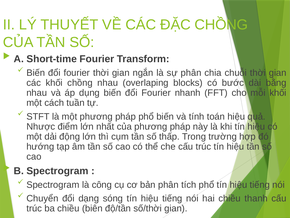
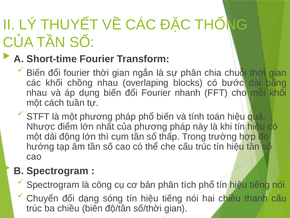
ĐẶC CHỒNG: CHỒNG -> THỐNG
